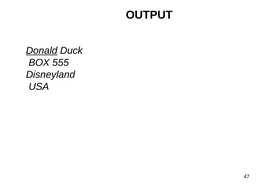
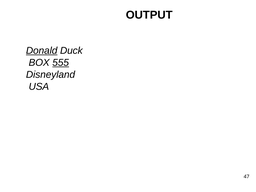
555 underline: none -> present
